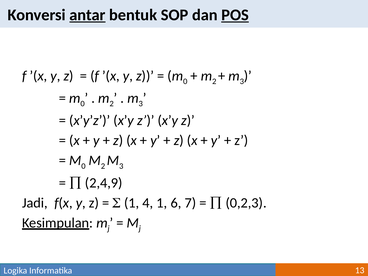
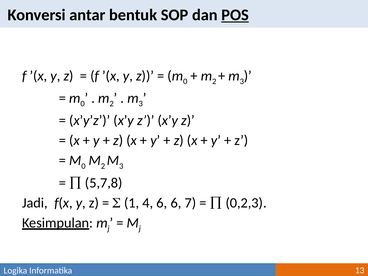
antar underline: present -> none
2,4,9: 2,4,9 -> 5,7,8
4 1: 1 -> 6
